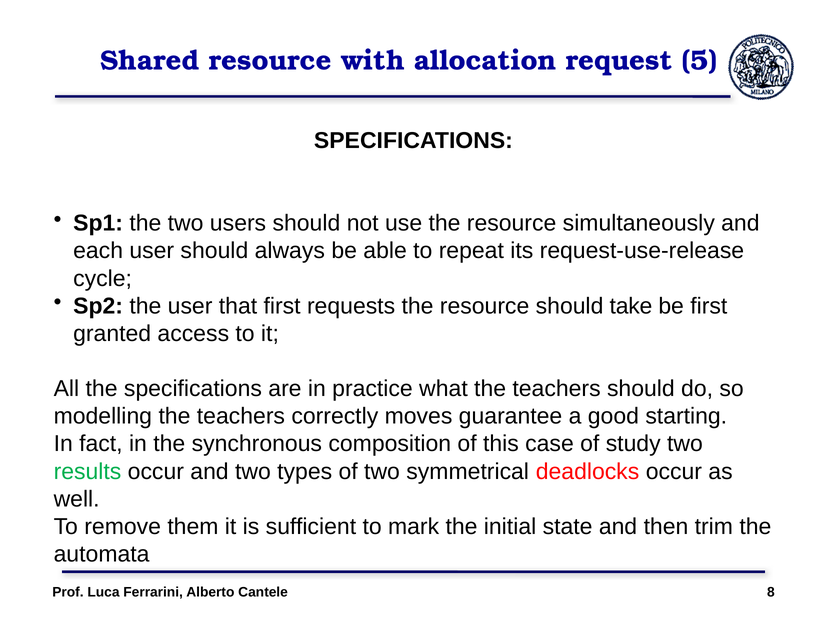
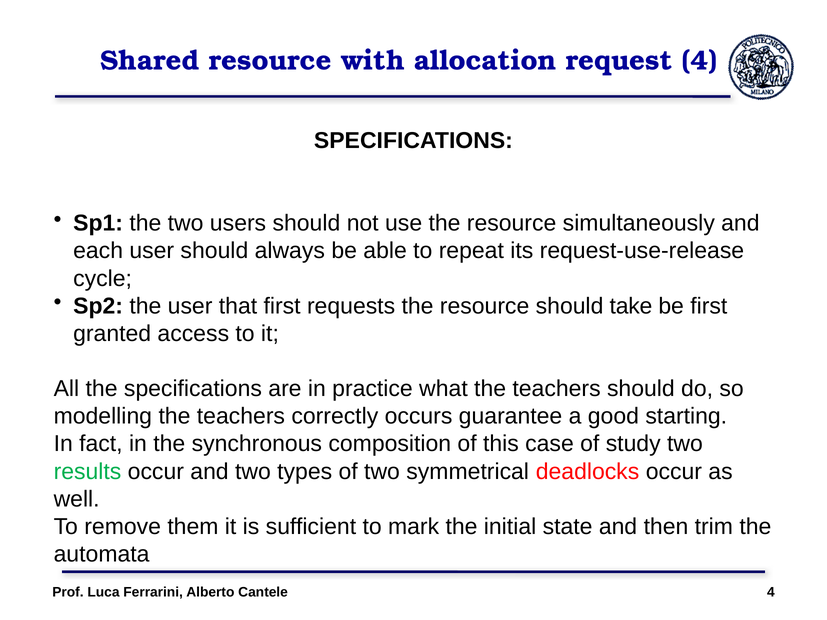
request 5: 5 -> 4
moves: moves -> occurs
Cantele 8: 8 -> 4
